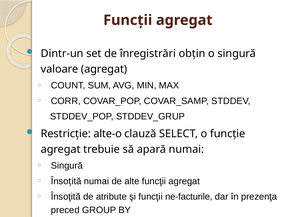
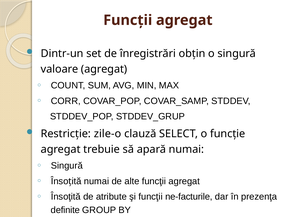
alte-o: alte-o -> zile-o
preced: preced -> definite
